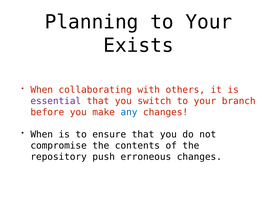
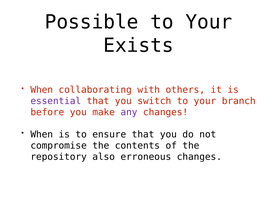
Planning: Planning -> Possible
any colour: blue -> purple
push: push -> also
